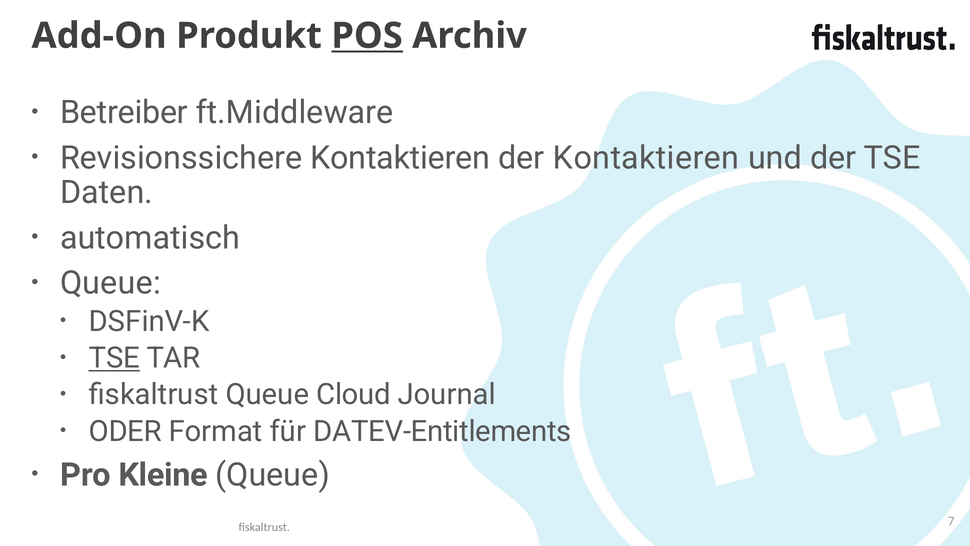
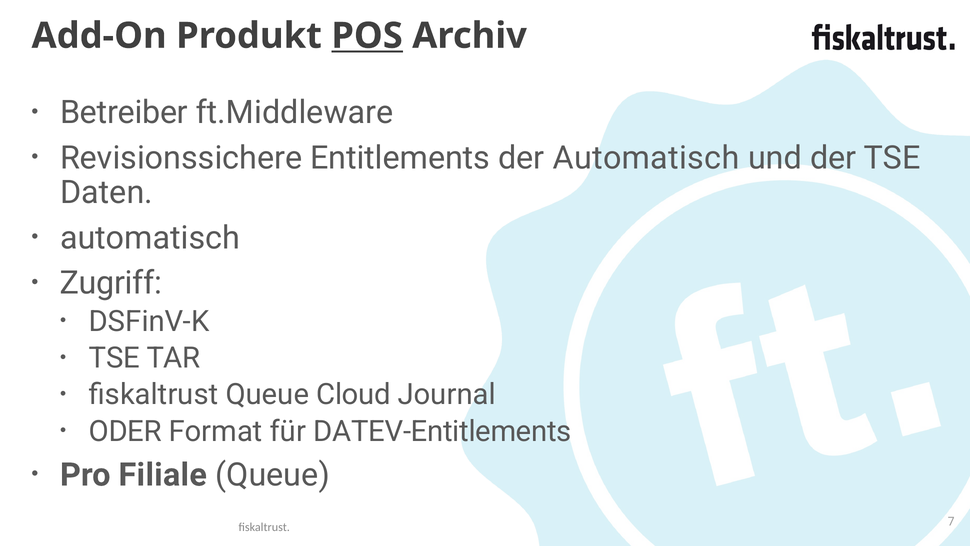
Revisionssichere Kontaktieren: Kontaktieren -> Entitlements
der Kontaktieren: Kontaktieren -> Automatisch
Queue at (111, 283): Queue -> Zugriff
TSE at (114, 358) underline: present -> none
Kleine: Kleine -> Filiale
